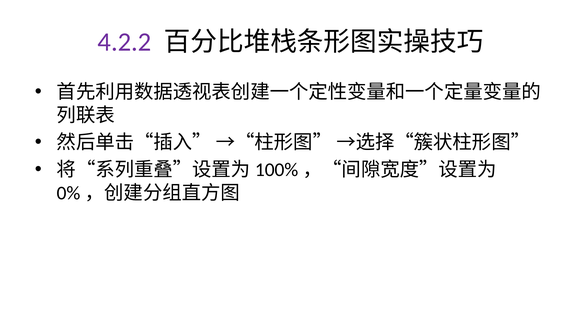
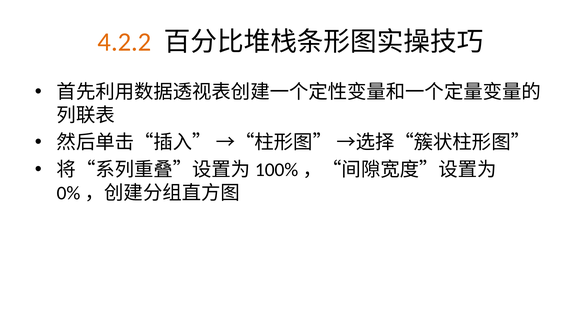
4.2.2 colour: purple -> orange
